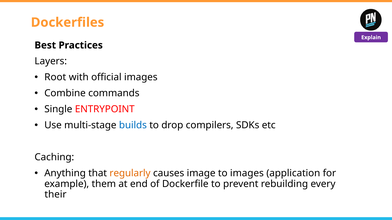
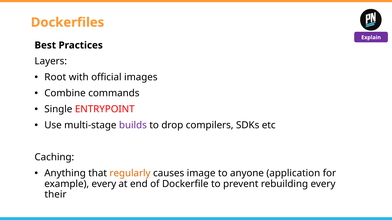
builds colour: blue -> purple
to images: images -> anyone
example them: them -> every
